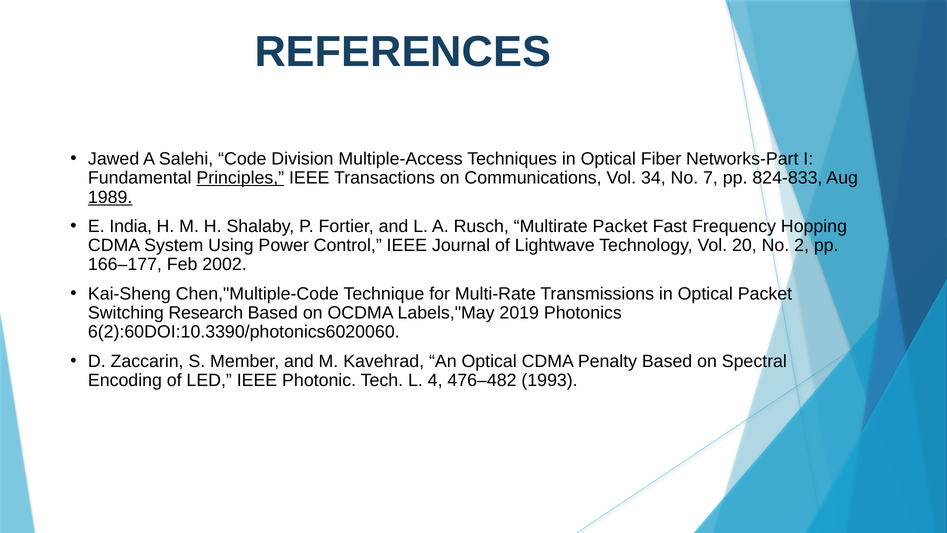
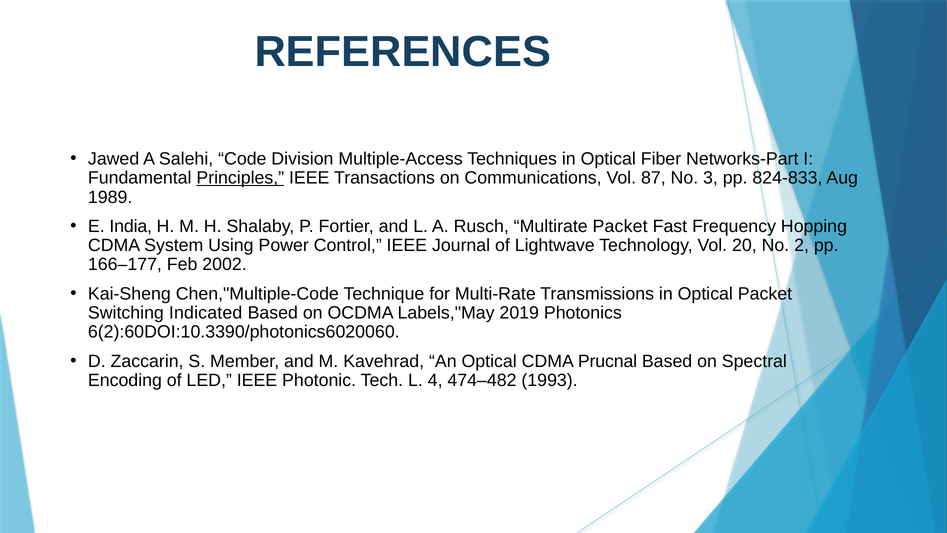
34: 34 -> 87
7: 7 -> 3
1989 underline: present -> none
Research: Research -> Indicated
Penalty: Penalty -> Prucnal
476–482: 476–482 -> 474–482
